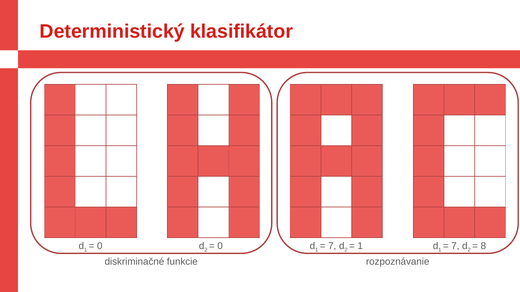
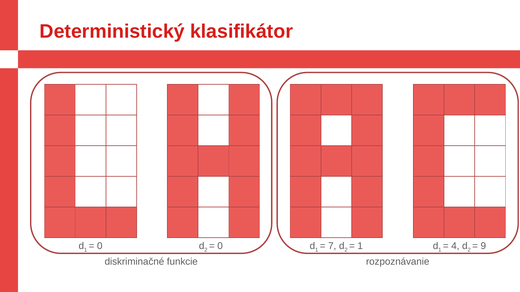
7 at (455, 247): 7 -> 4
8: 8 -> 9
